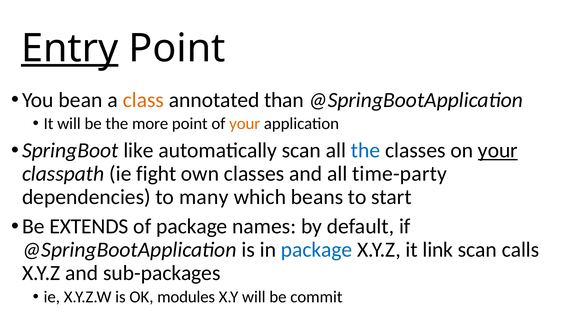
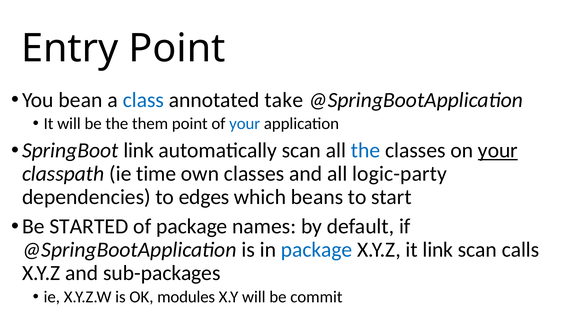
Entry underline: present -> none
class colour: orange -> blue
than: than -> take
more: more -> them
your at (245, 124) colour: orange -> blue
SpringBoot like: like -> link
fight: fight -> time
time-party: time-party -> logic-party
many: many -> edges
EXTENDS: EXTENDS -> STARTED
